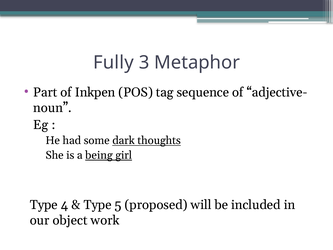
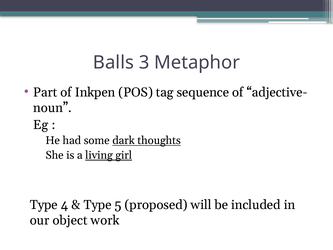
Fully: Fully -> Balls
being: being -> living
